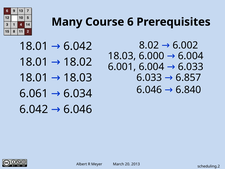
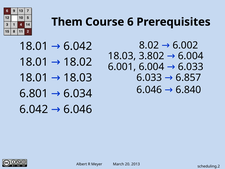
Many: Many -> Them
6.000: 6.000 -> 3.802
6.061: 6.061 -> 6.801
